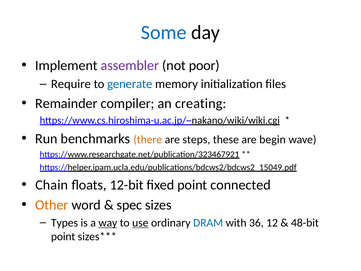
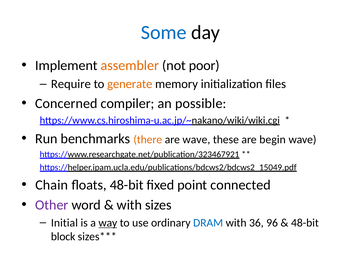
assembler colour: purple -> orange
generate colour: blue -> orange
Remainder: Remainder -> Concerned
creating: creating -> possible
are steps: steps -> wave
floats 12-bit: 12-bit -> 48-bit
Other colour: orange -> purple
spec at (129, 205): spec -> with
Types: Types -> Initial
use underline: present -> none
12: 12 -> 96
point at (63, 236): point -> block
